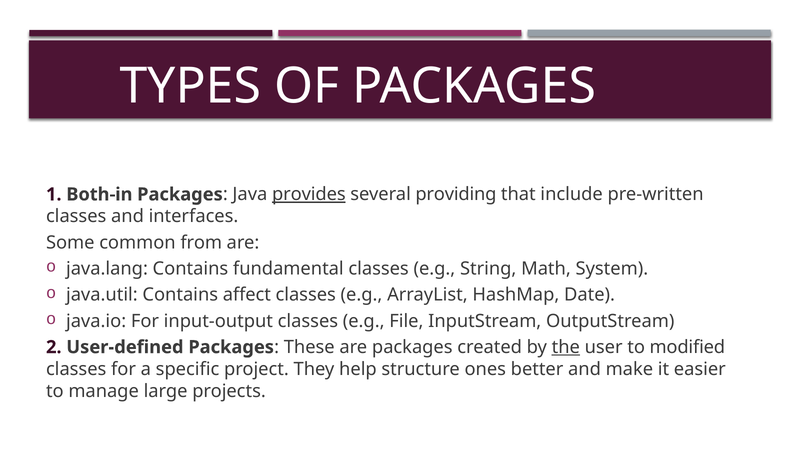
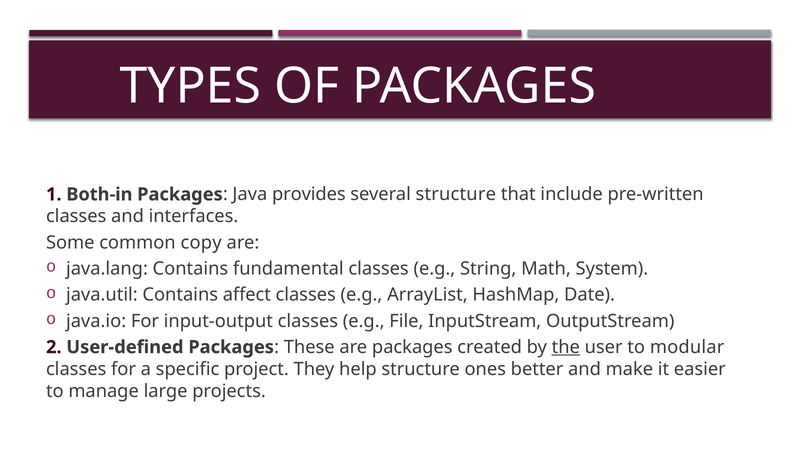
provides underline: present -> none
several providing: providing -> structure
from: from -> copy
modified: modified -> modular
